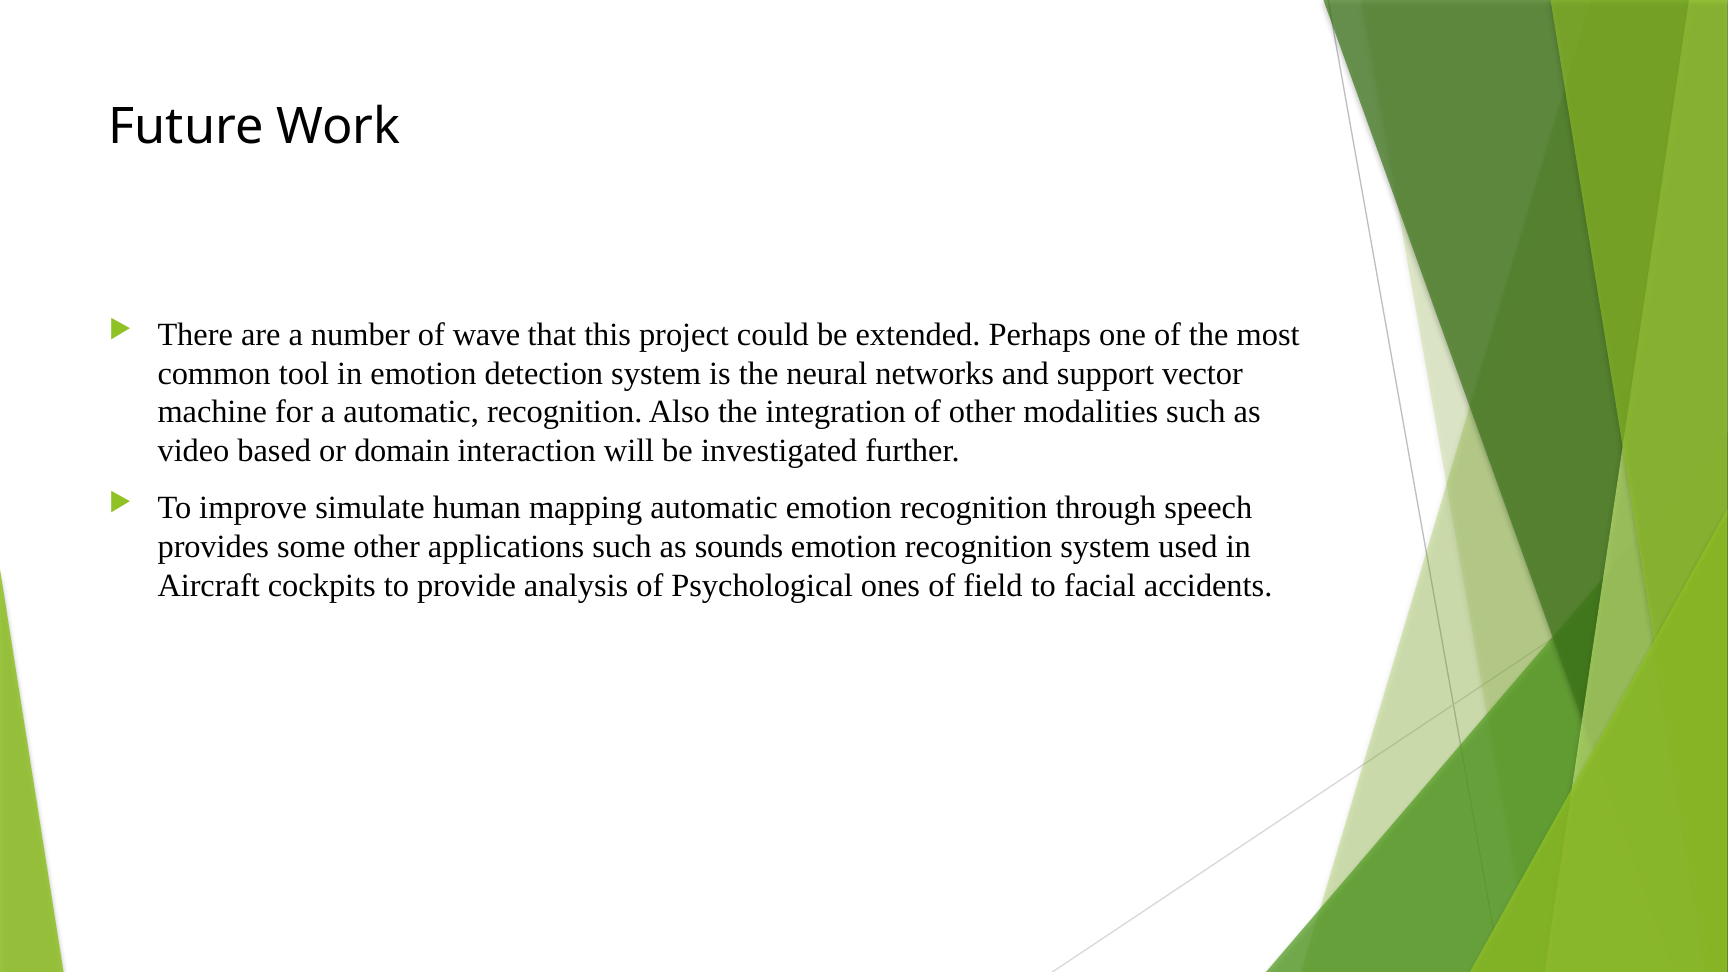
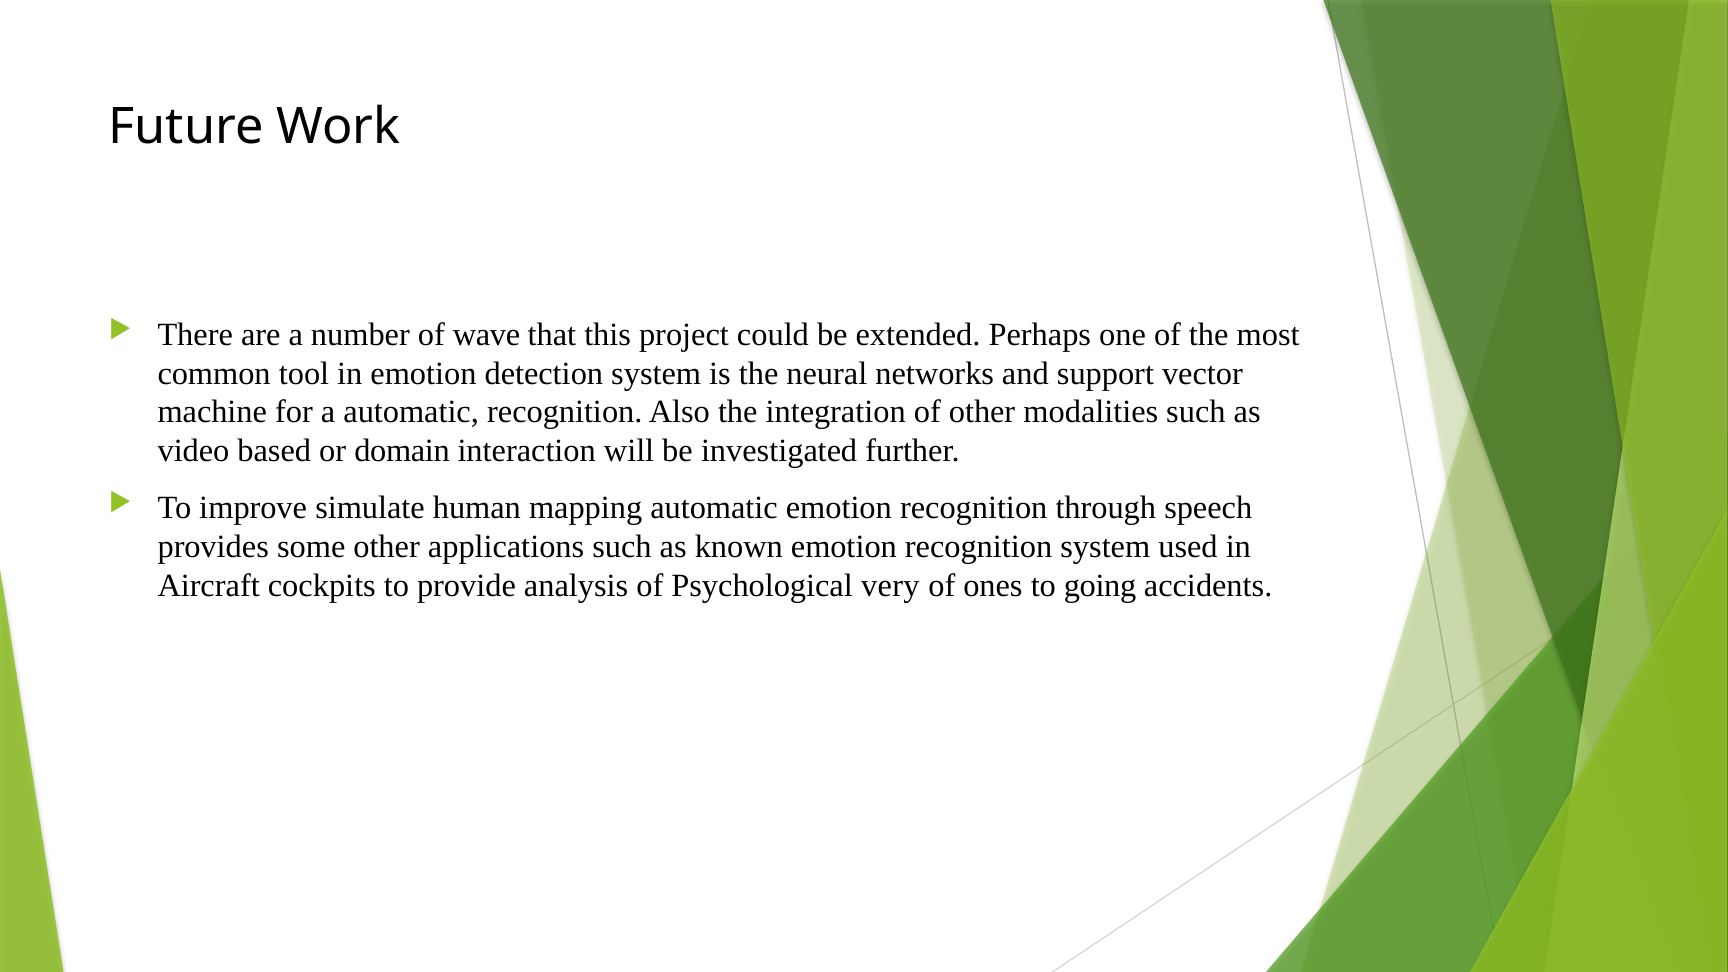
sounds: sounds -> known
ones: ones -> very
field: field -> ones
facial: facial -> going
